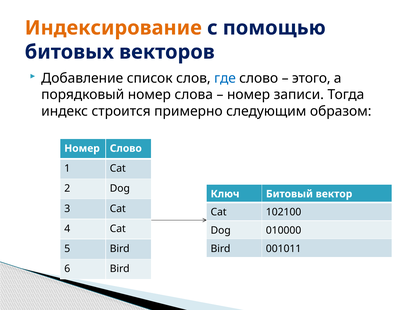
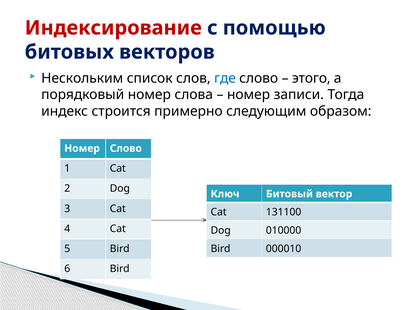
Индексирование colour: orange -> red
Добавление: Добавление -> Нескольким
102100: 102100 -> 131100
001011: 001011 -> 000010
